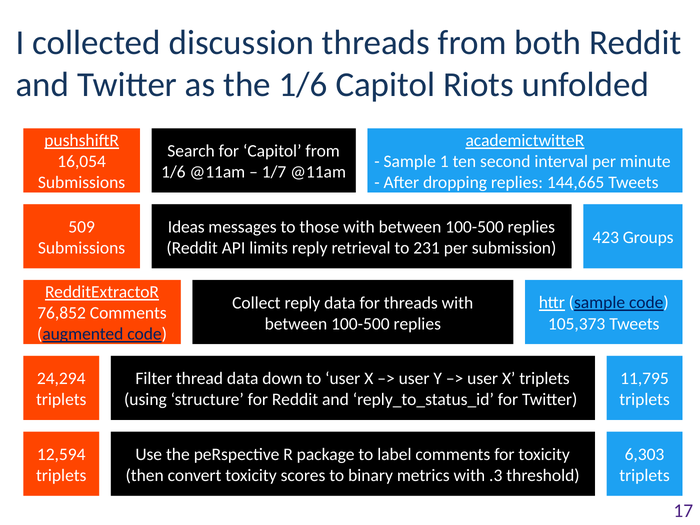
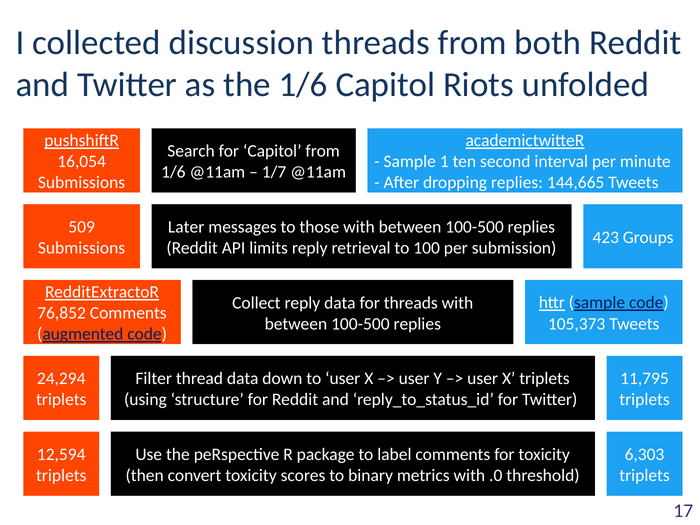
Ideas: Ideas -> Later
231: 231 -> 100
.3: .3 -> .0
